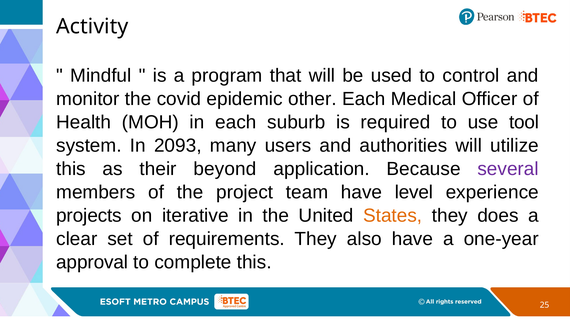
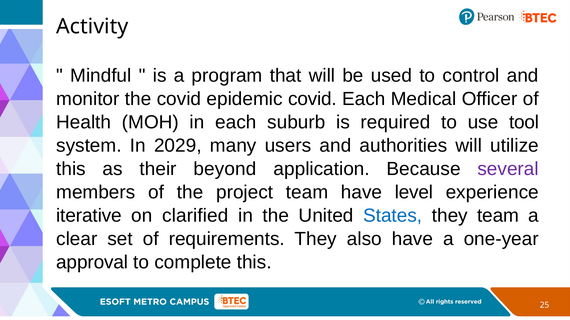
epidemic other: other -> covid
2093: 2093 -> 2029
projects: projects -> iterative
iterative: iterative -> clarified
States colour: orange -> blue
they does: does -> team
